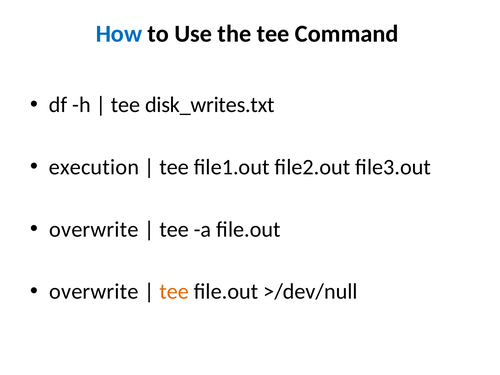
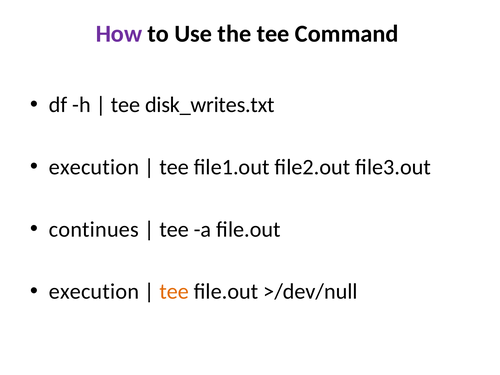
How colour: blue -> purple
overwrite at (94, 229): overwrite -> continues
overwrite at (94, 292): overwrite -> execution
